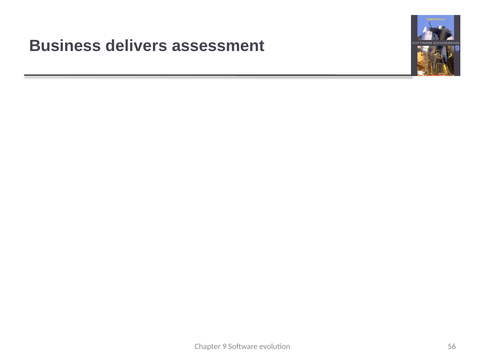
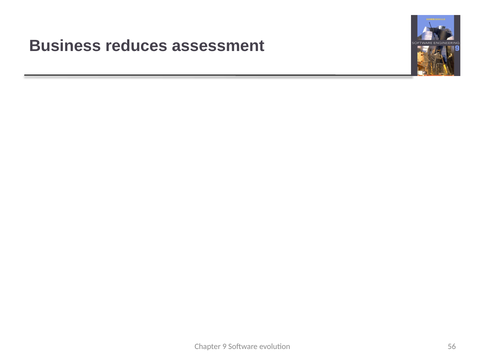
delivers: delivers -> reduces
